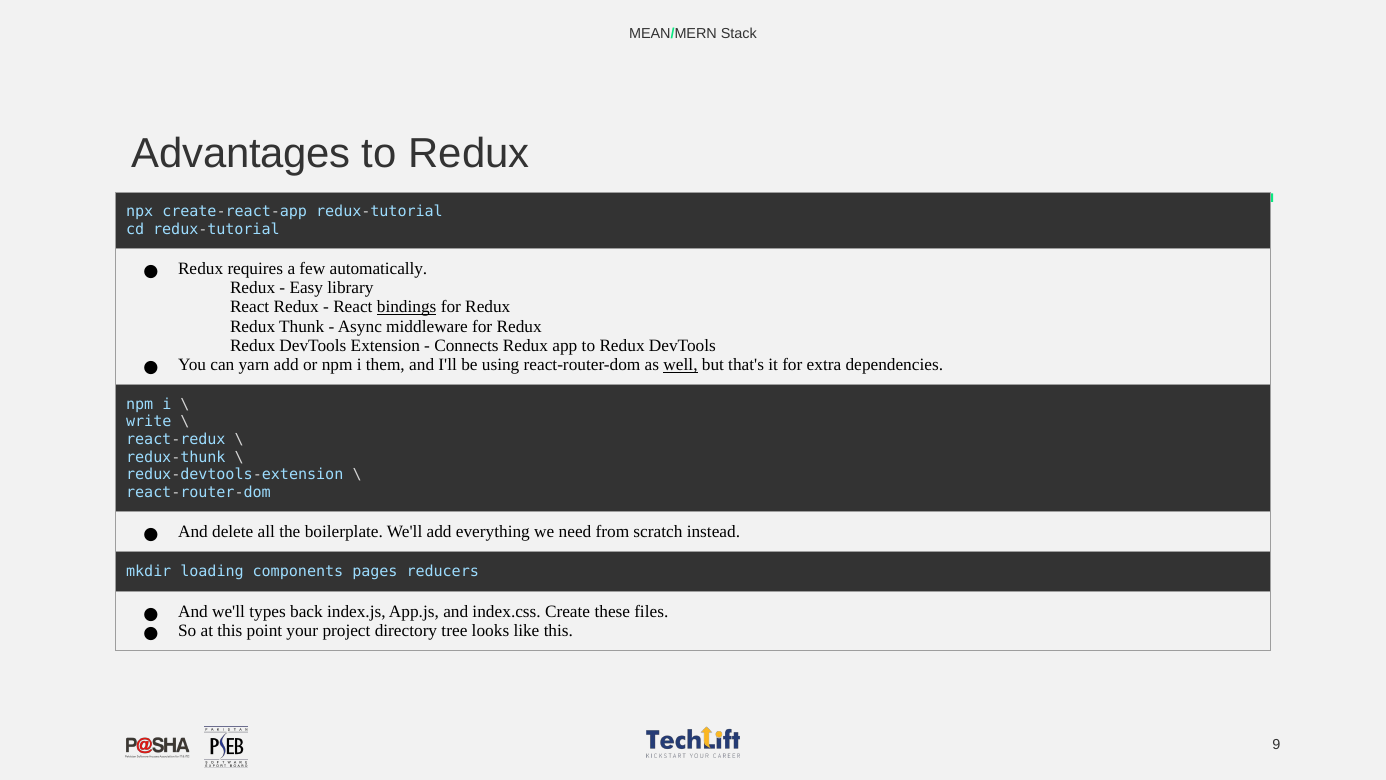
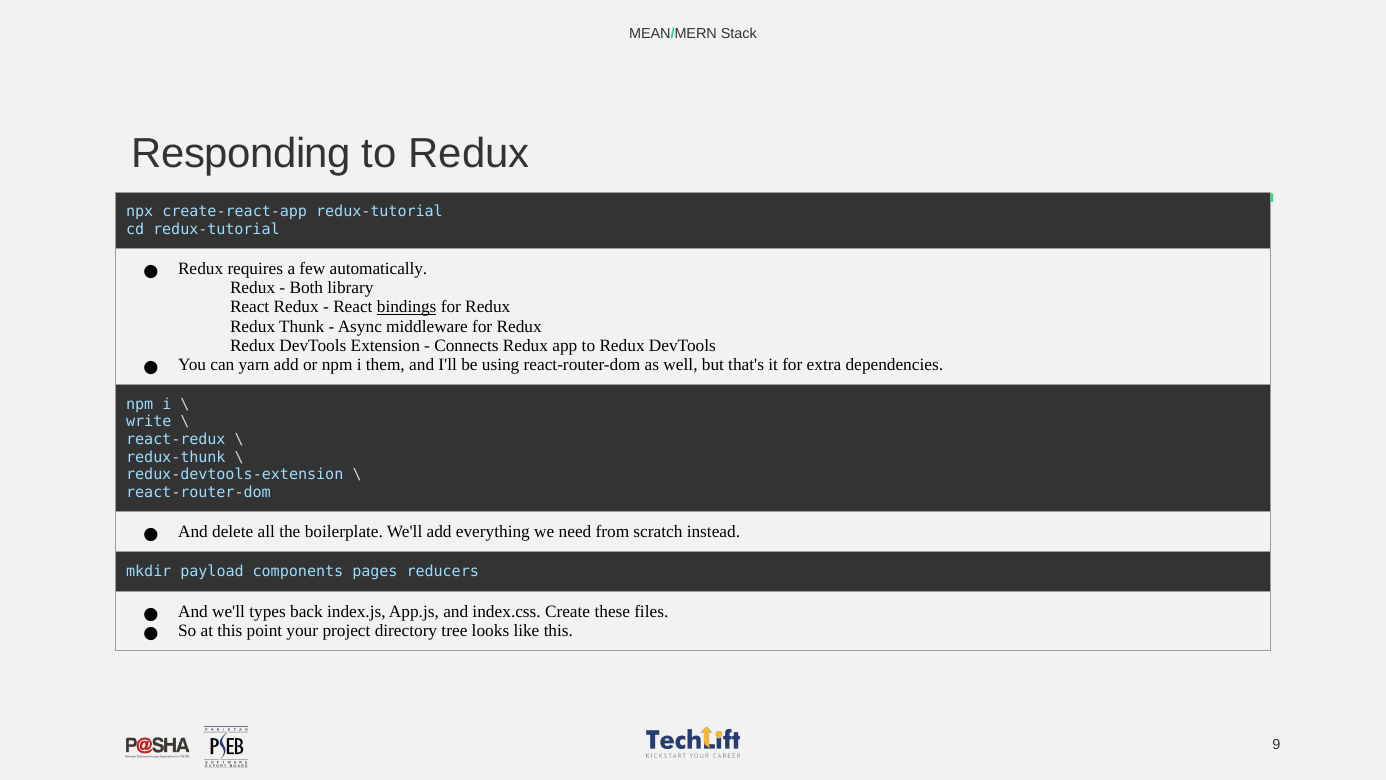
Advantages: Advantages -> Responding
Easy: Easy -> Both
well underline: present -> none
loading: loading -> payload
